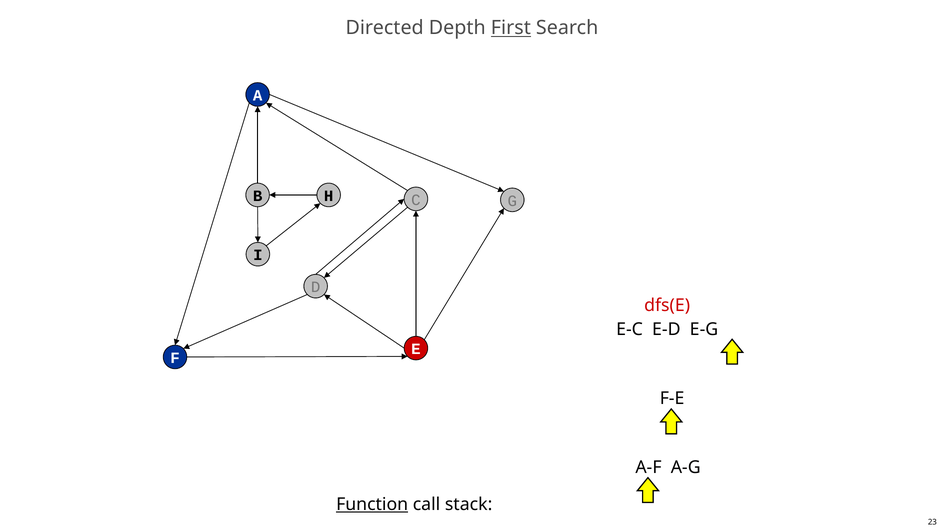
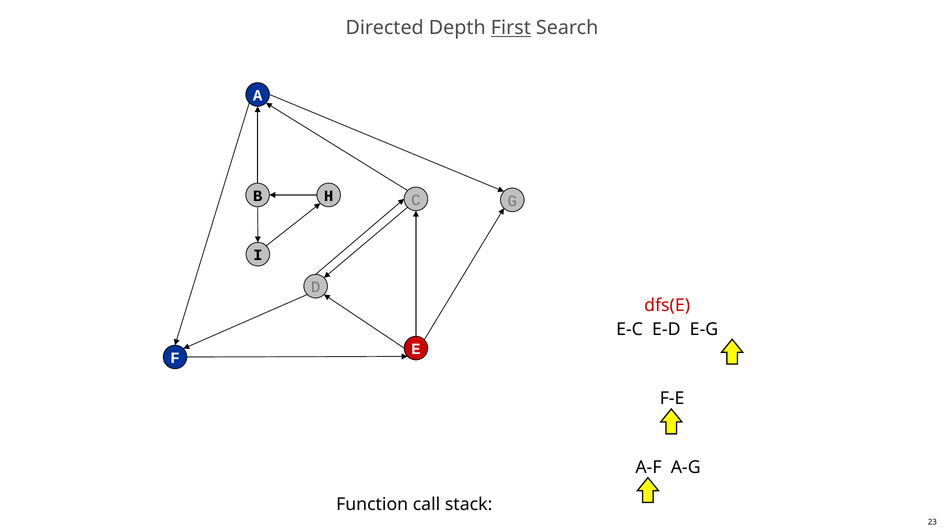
Function underline: present -> none
